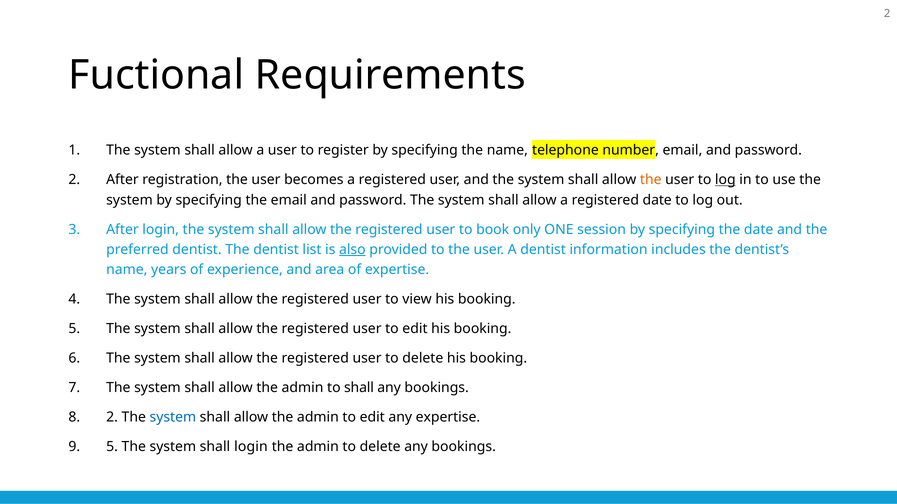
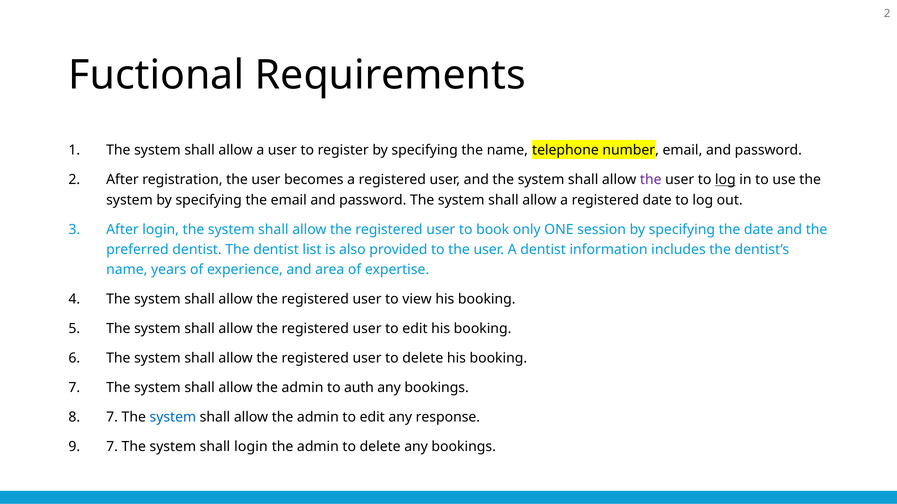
the at (651, 180) colour: orange -> purple
also underline: present -> none
to shall: shall -> auth
8 2: 2 -> 7
any expertise: expertise -> response
9 5: 5 -> 7
